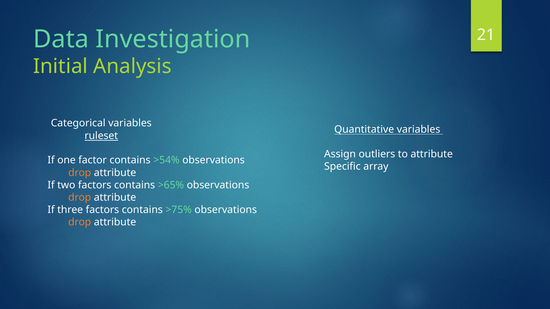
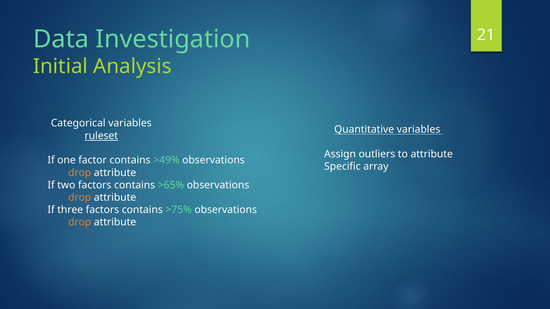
>54%: >54% -> >49%
